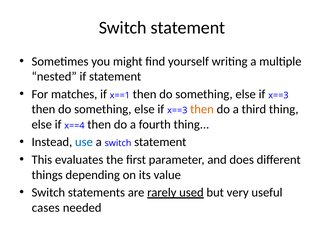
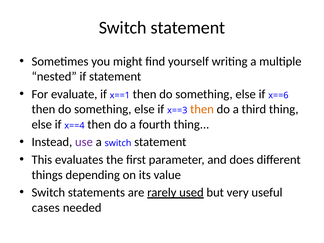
matches: matches -> evaluate
x==3 at (278, 95): x==3 -> x==6
use colour: blue -> purple
